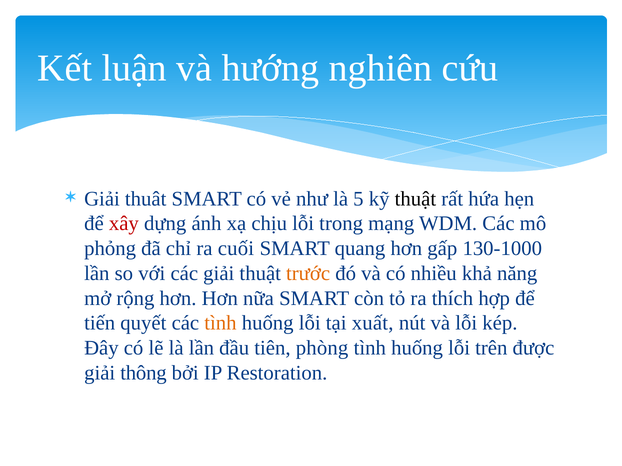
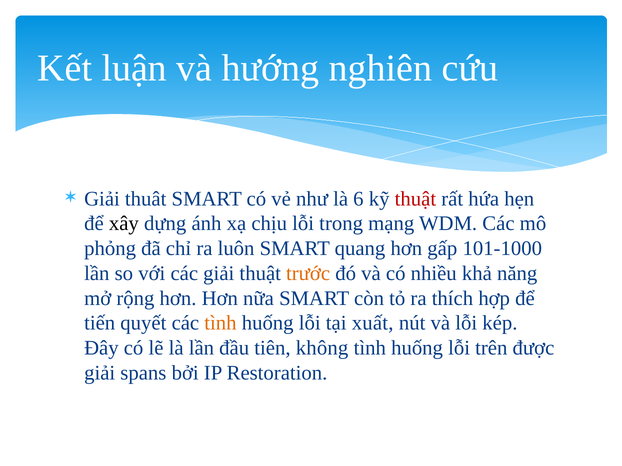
5: 5 -> 6
thuật at (415, 199) colour: black -> red
xây colour: red -> black
cuối: cuối -> luôn
130-1000: 130-1000 -> 101-1000
phòng: phòng -> không
thông: thông -> spans
